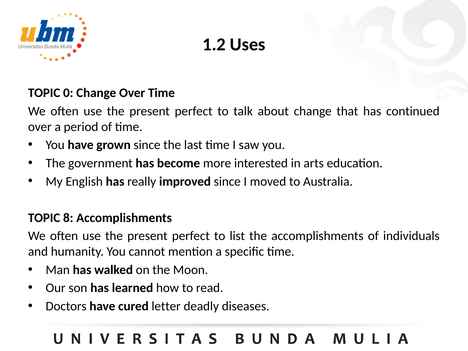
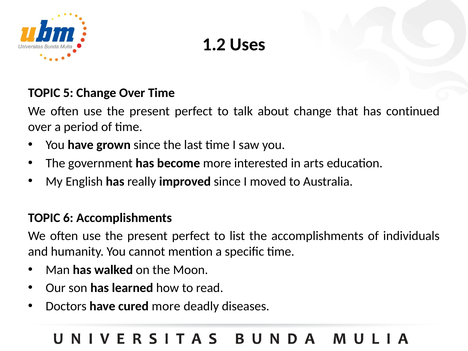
0: 0 -> 5
8: 8 -> 6
cured letter: letter -> more
